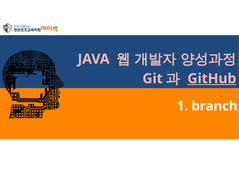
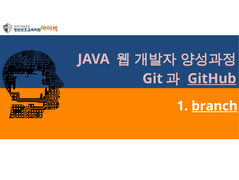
branch underline: none -> present
